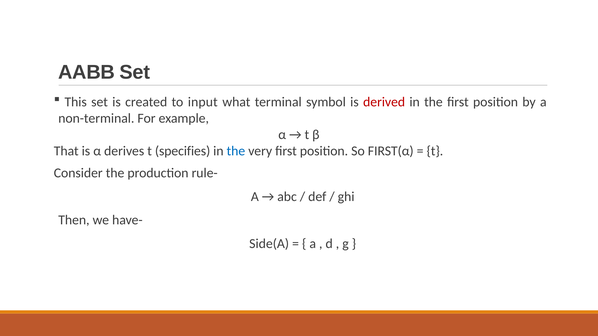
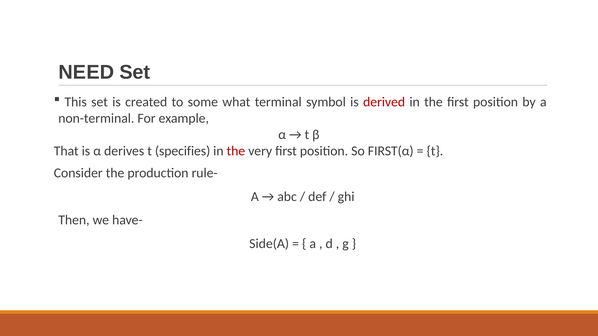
AABB: AABB -> NEED
input: input -> some
the at (236, 151) colour: blue -> red
